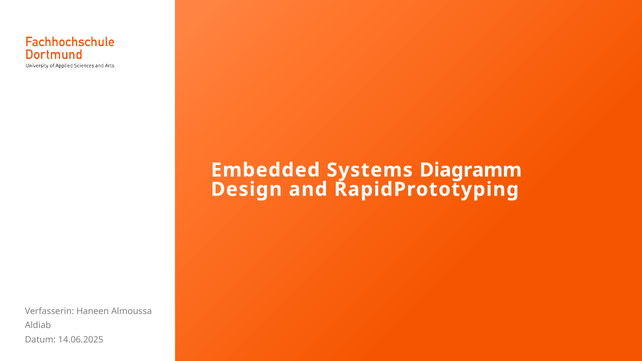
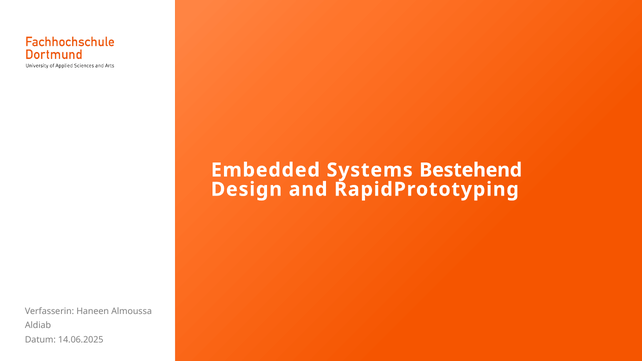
Diagramm: Diagramm -> Bestehend
